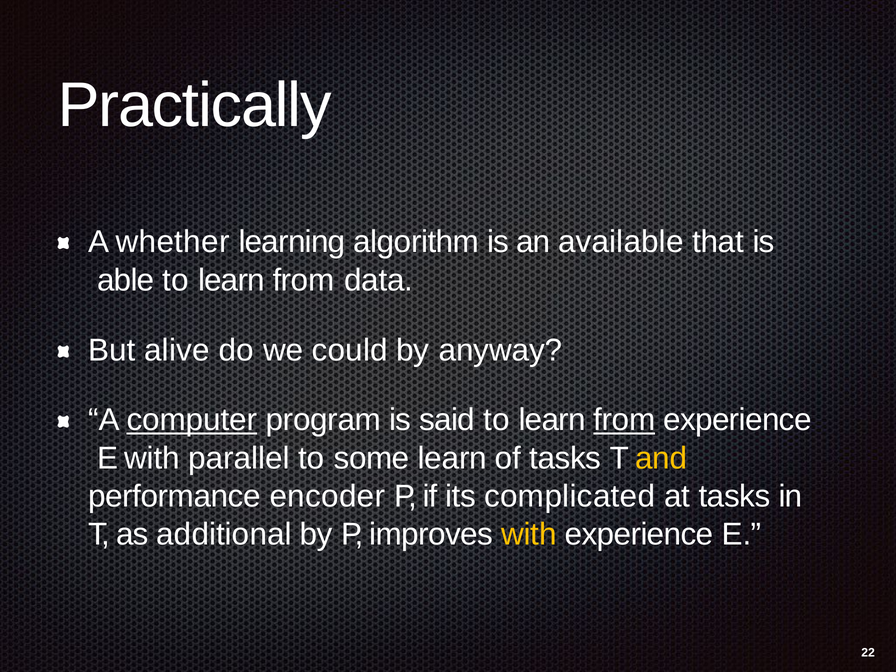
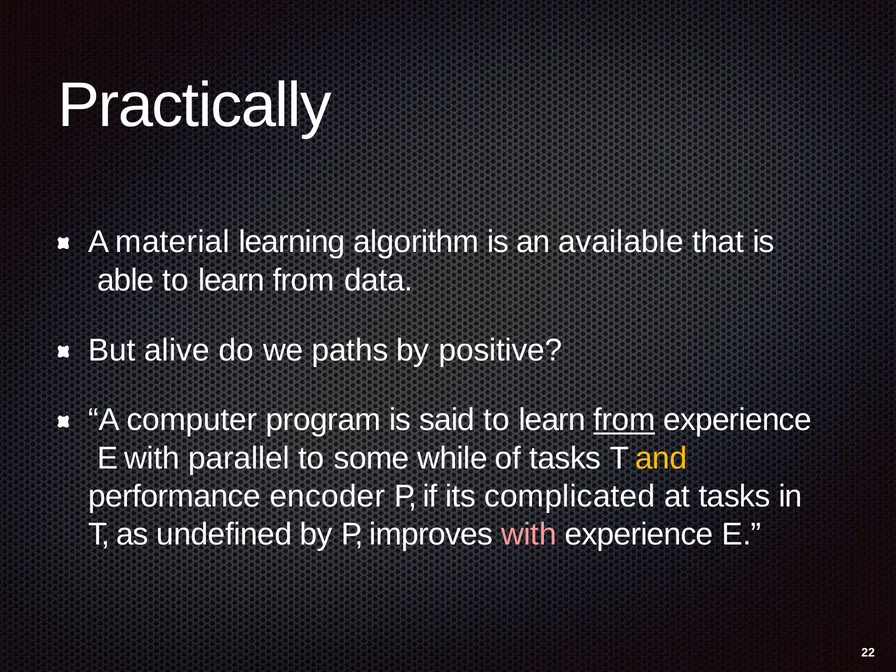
whether: whether -> material
could: could -> paths
anyway: anyway -> positive
computer underline: present -> none
some learn: learn -> while
additional: additional -> undefined
with at (529, 534) colour: yellow -> pink
